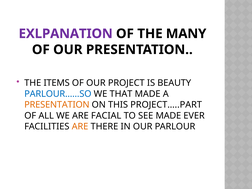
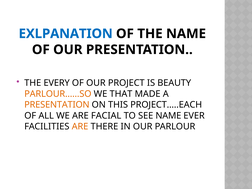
EXLPANATION colour: purple -> blue
THE MANY: MANY -> NAME
ITEMS: ITEMS -> EVERY
PARLOUR……SO colour: blue -> orange
PROJECT…..PART: PROJECT…..PART -> PROJECT…..EACH
SEE MADE: MADE -> NAME
